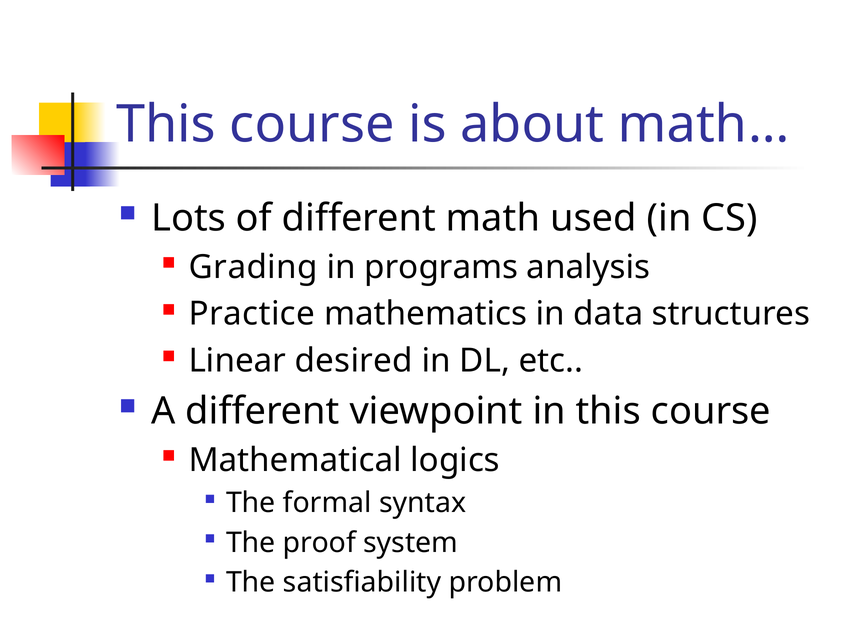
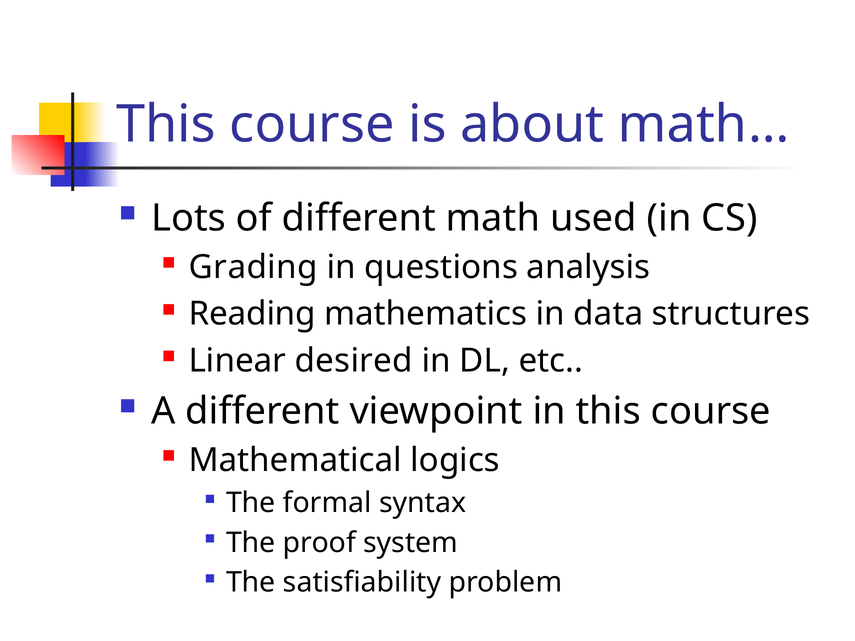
programs: programs -> questions
Practice: Practice -> Reading
